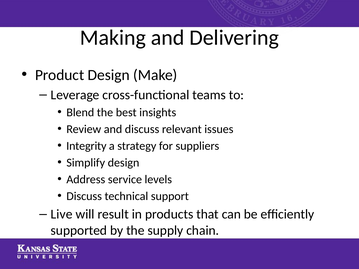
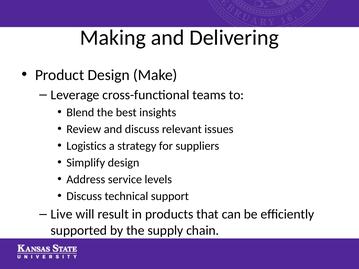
Integrity: Integrity -> Logistics
